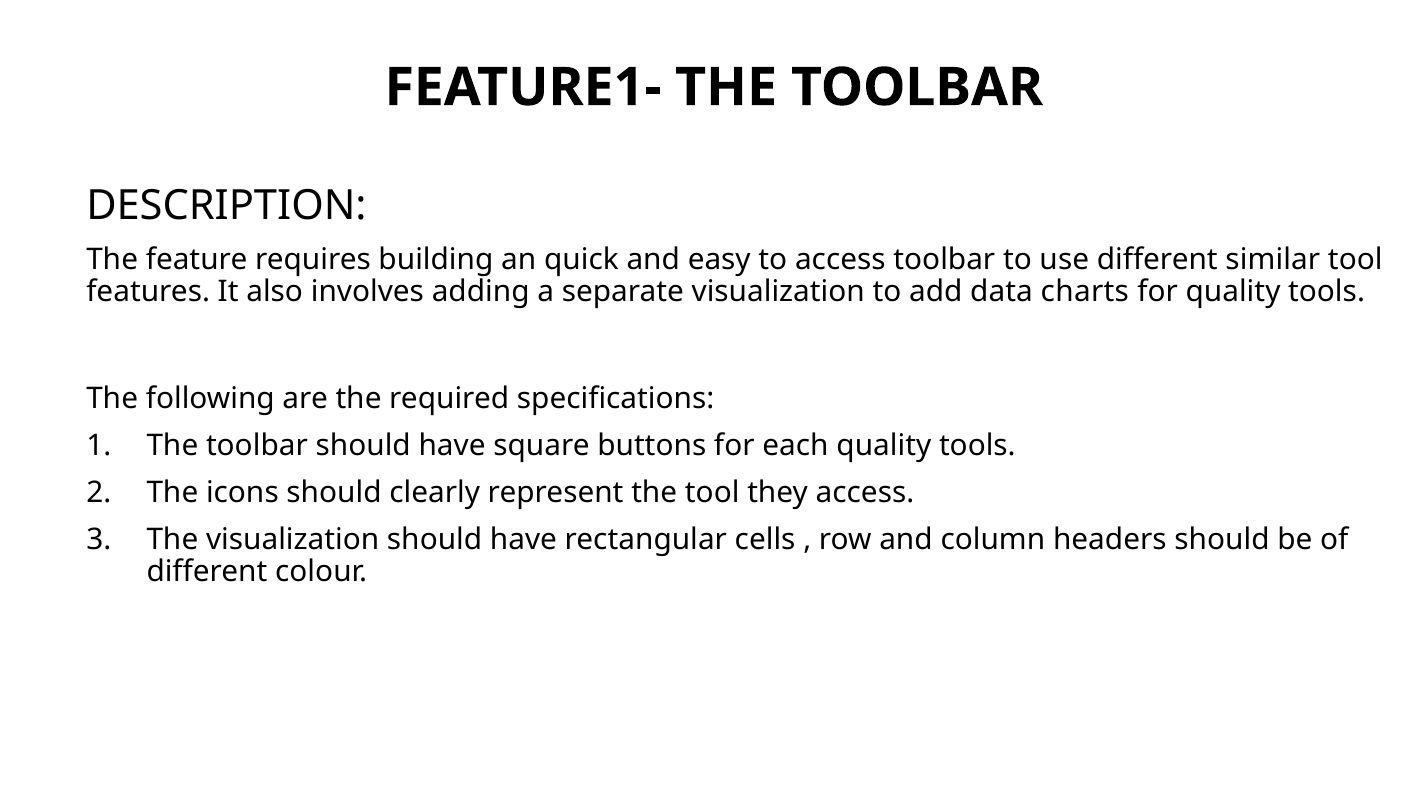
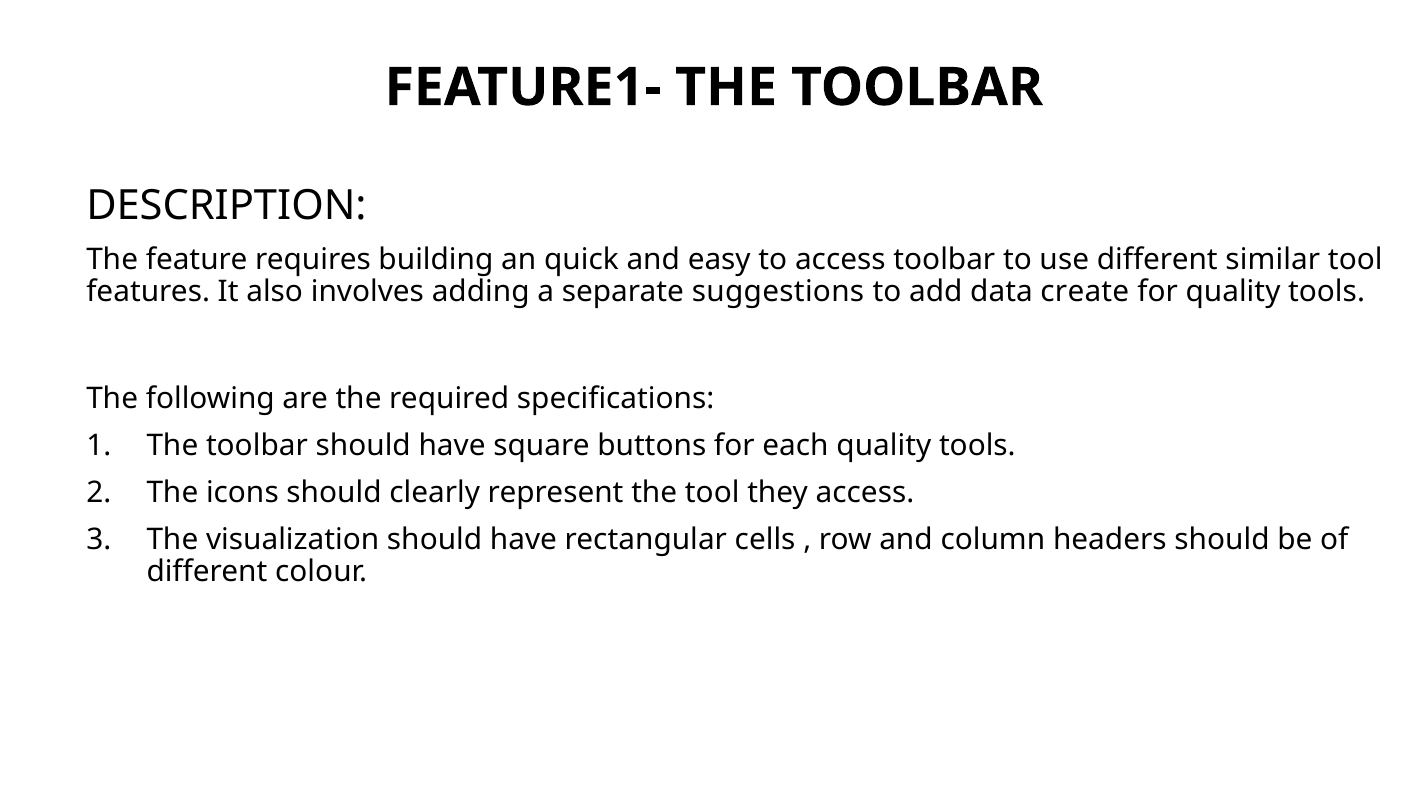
separate visualization: visualization -> suggestions
charts: charts -> create
